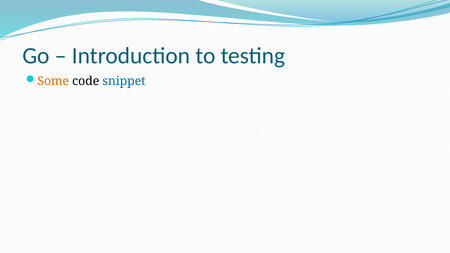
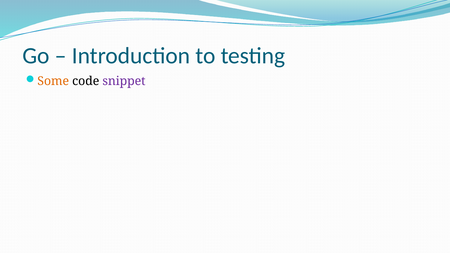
snippet colour: blue -> purple
